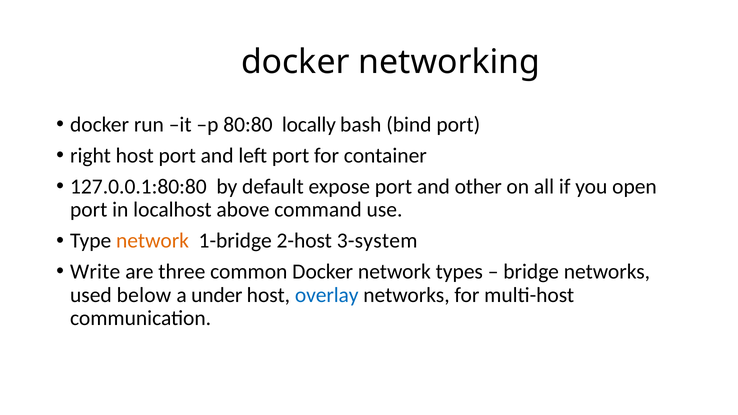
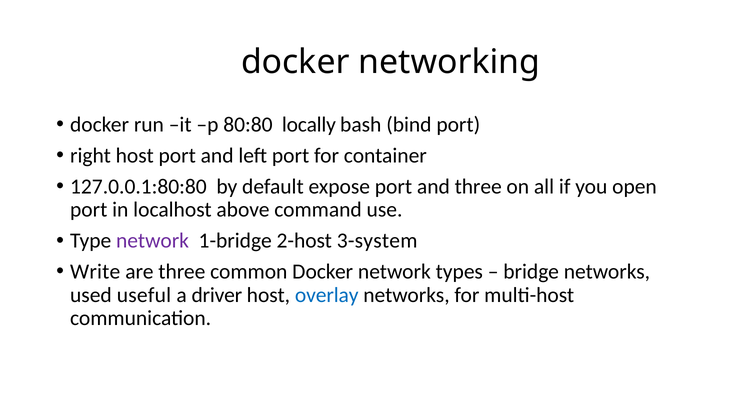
and other: other -> three
network at (153, 241) colour: orange -> purple
below: below -> useful
under: under -> driver
